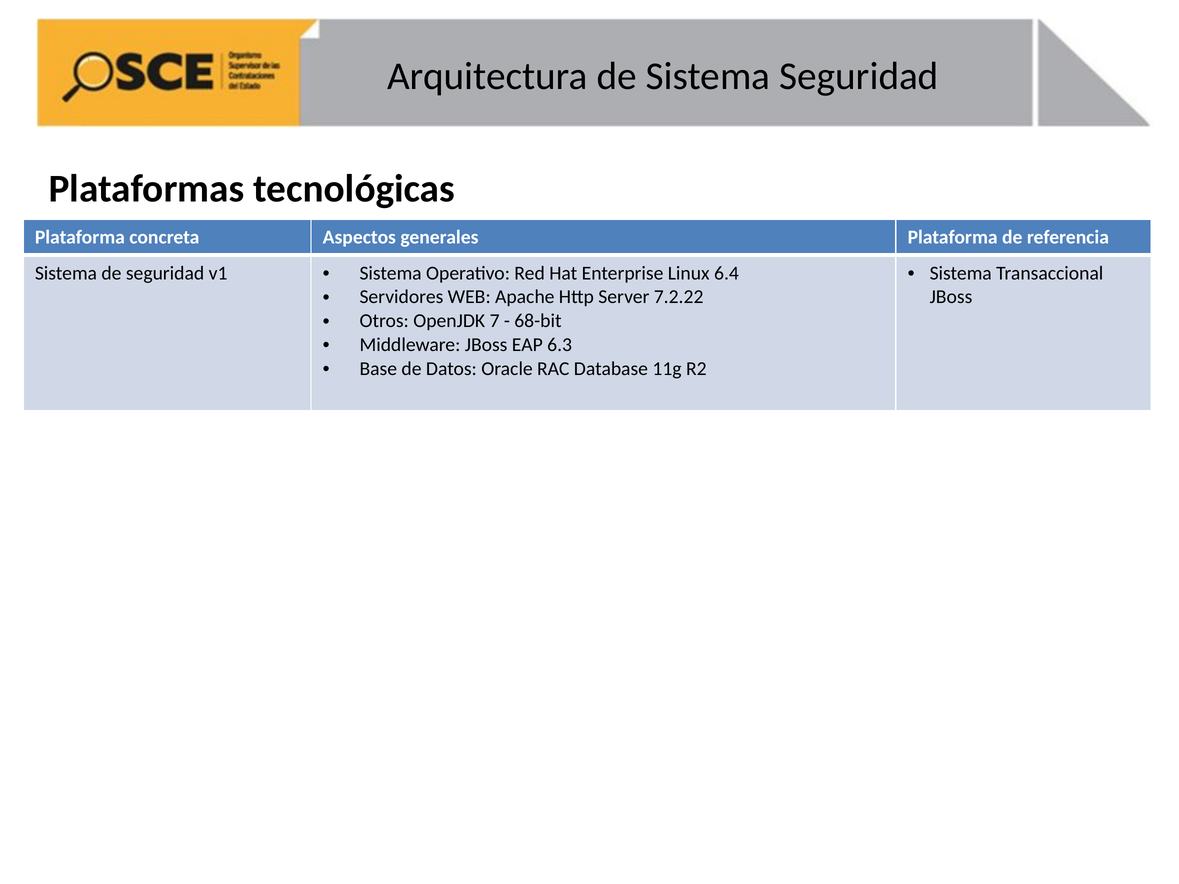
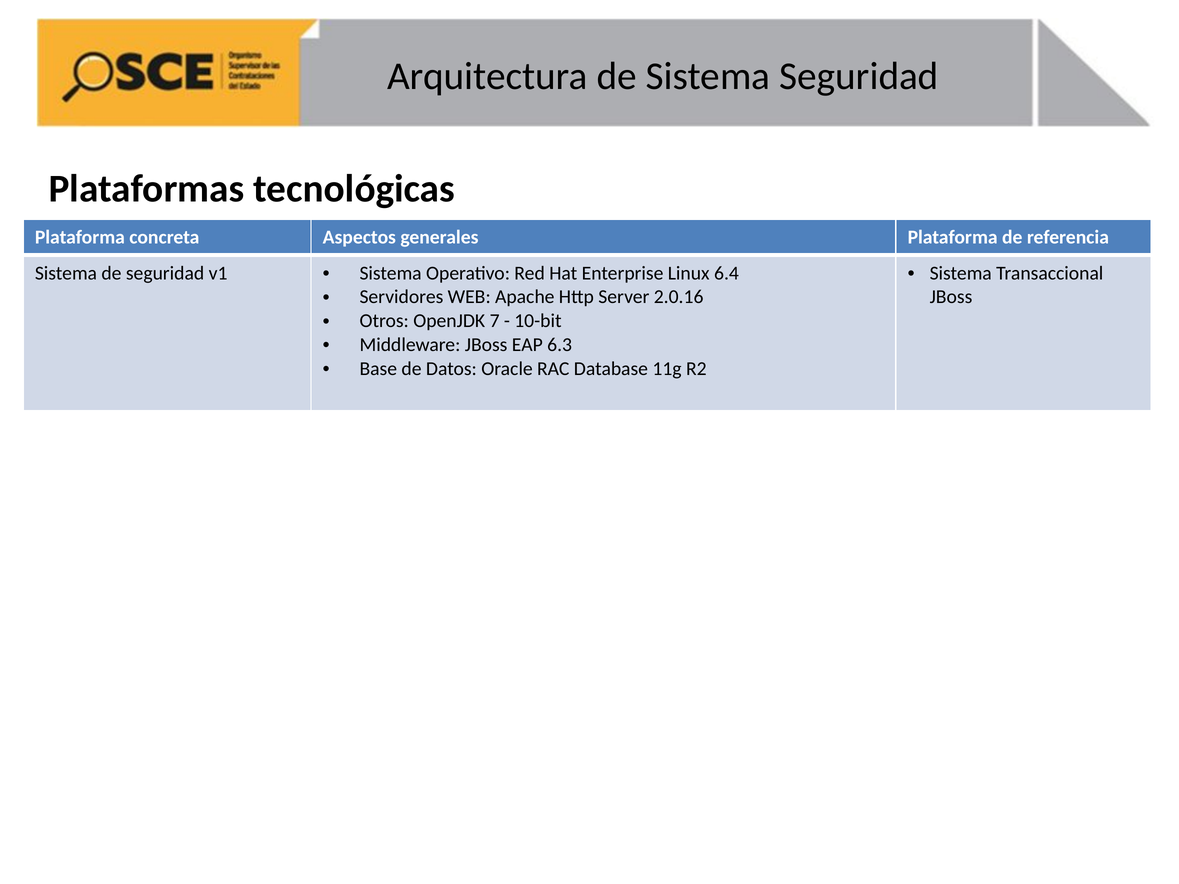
7.2.22: 7.2.22 -> 2.0.16
68-bit: 68-bit -> 10-bit
